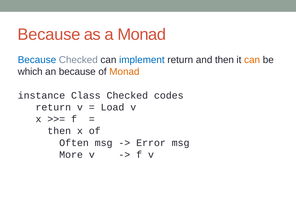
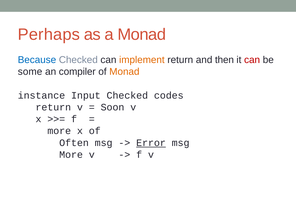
Because at (49, 34): Because -> Perhaps
implement colour: blue -> orange
can at (252, 60) colour: orange -> red
which: which -> some
an because: because -> compiler
Class: Class -> Input
Load: Load -> Soon
then at (59, 131): then -> more
Error underline: none -> present
